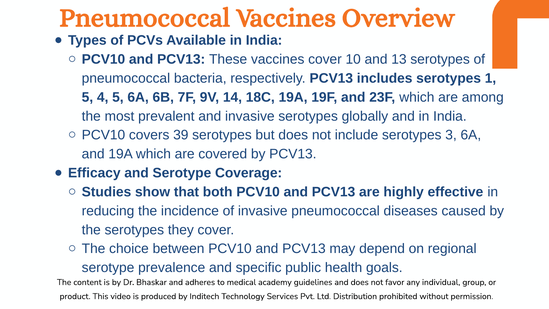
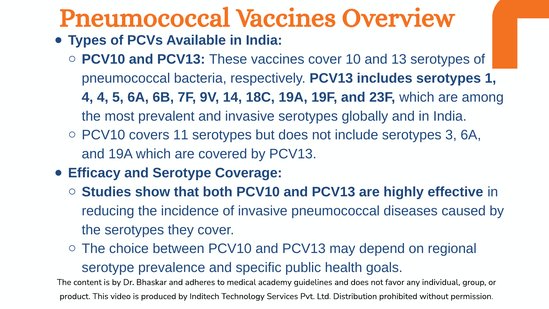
5 at (87, 97): 5 -> 4
39: 39 -> 11
